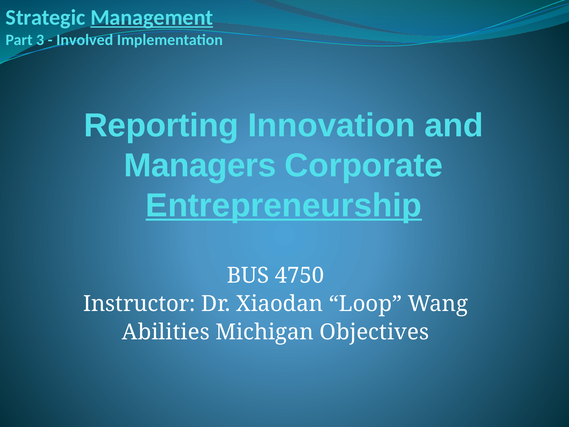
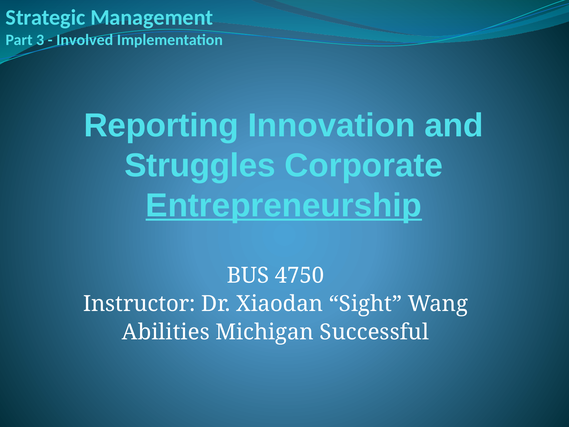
Management underline: present -> none
Managers: Managers -> Struggles
Loop: Loop -> Sight
Objectives: Objectives -> Successful
